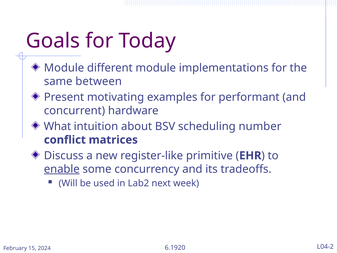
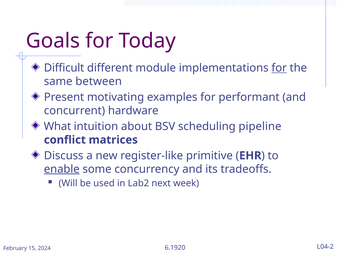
Module at (64, 68): Module -> Difficult
for at (279, 68) underline: none -> present
number: number -> pipeline
